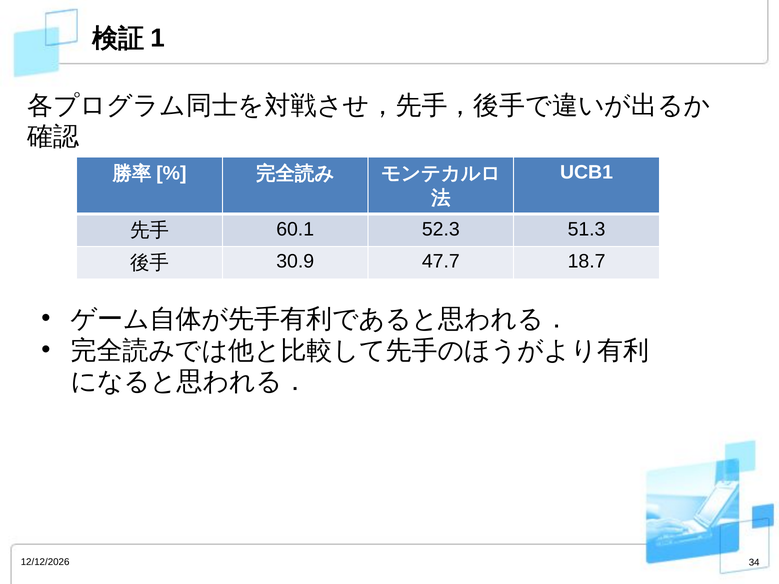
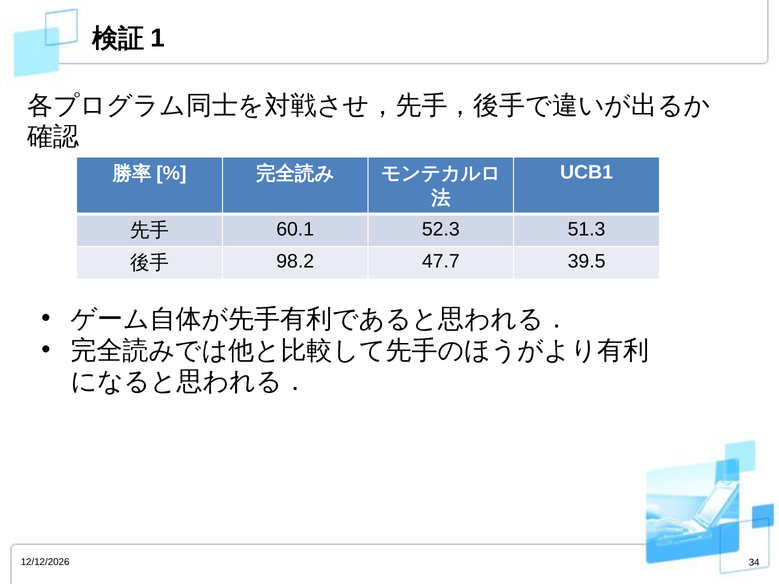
30.9: 30.9 -> 98.2
18.7: 18.7 -> 39.5
